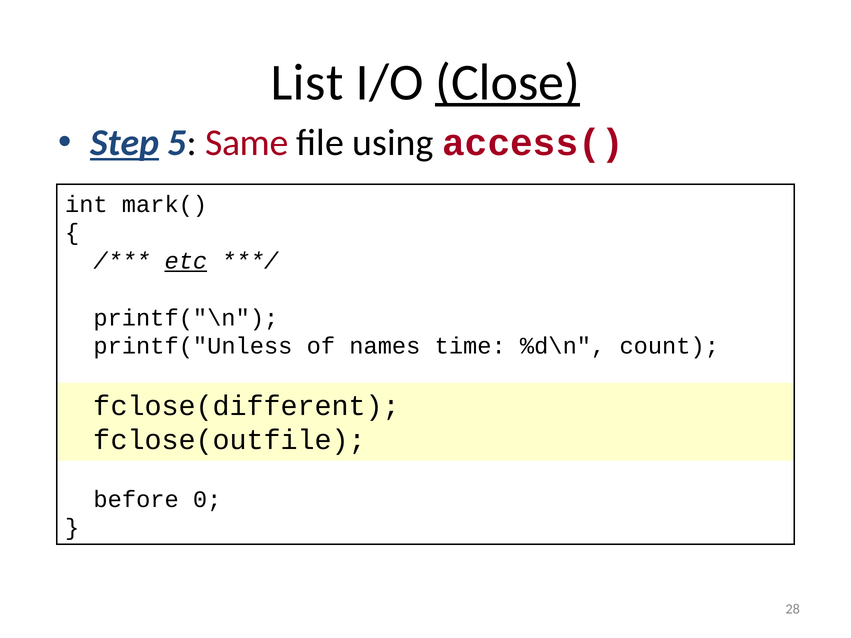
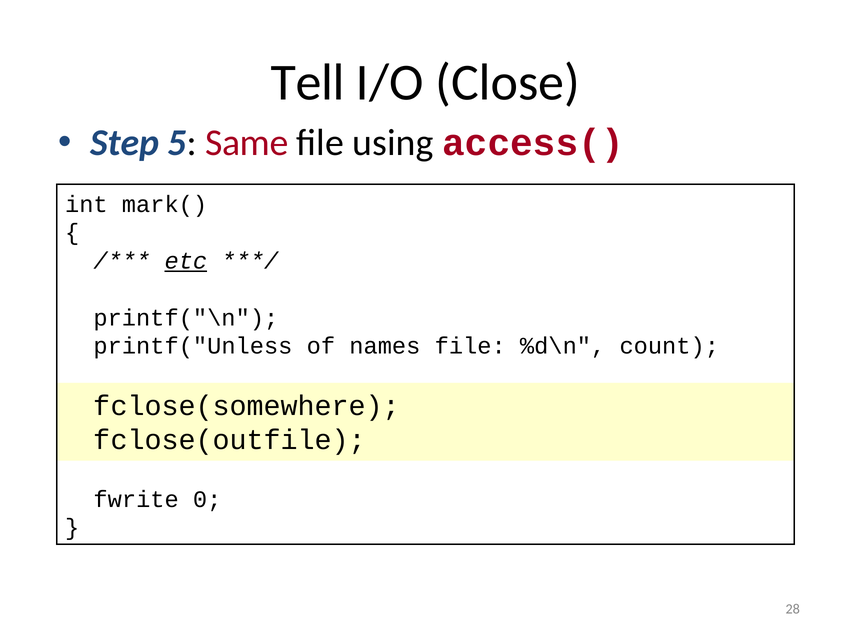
List: List -> Tell
Close underline: present -> none
Step underline: present -> none
names time: time -> file
fclose(different: fclose(different -> fclose(somewhere
before: before -> fwrite
